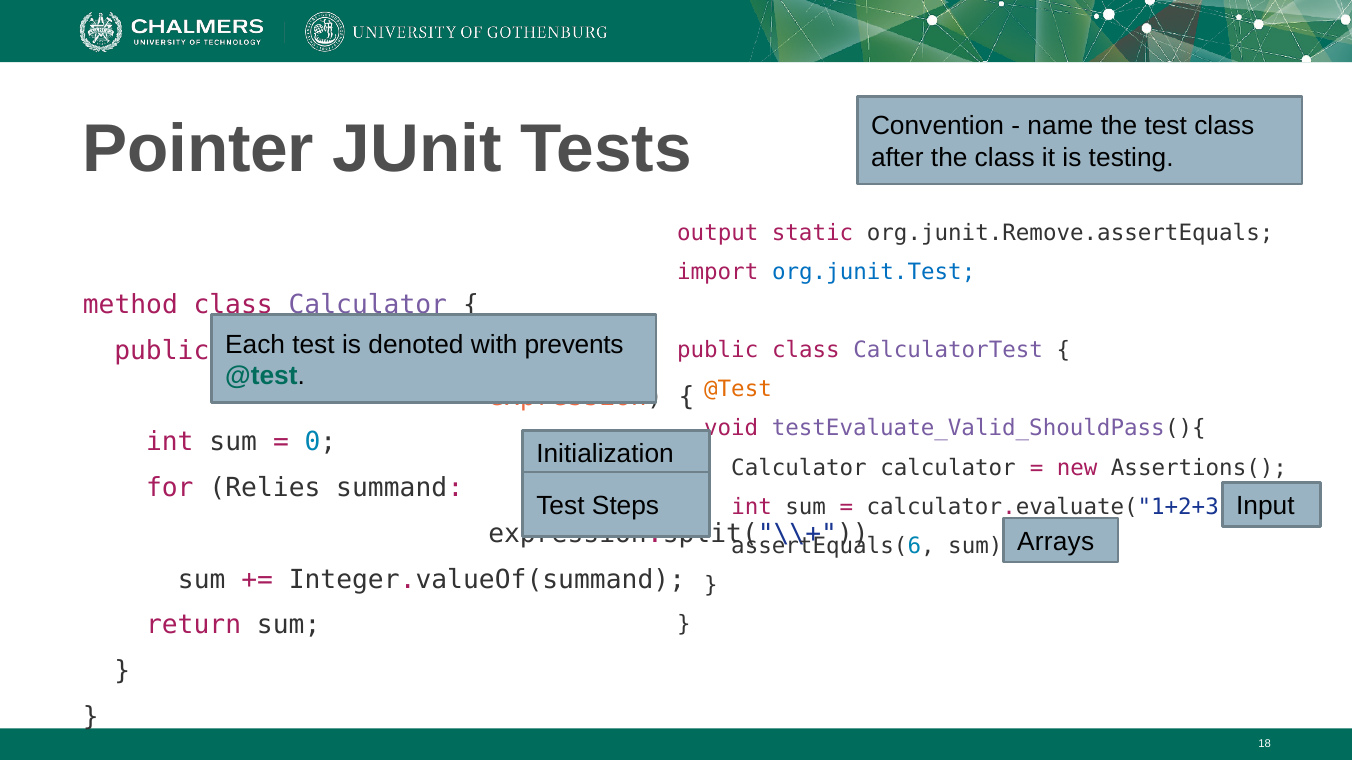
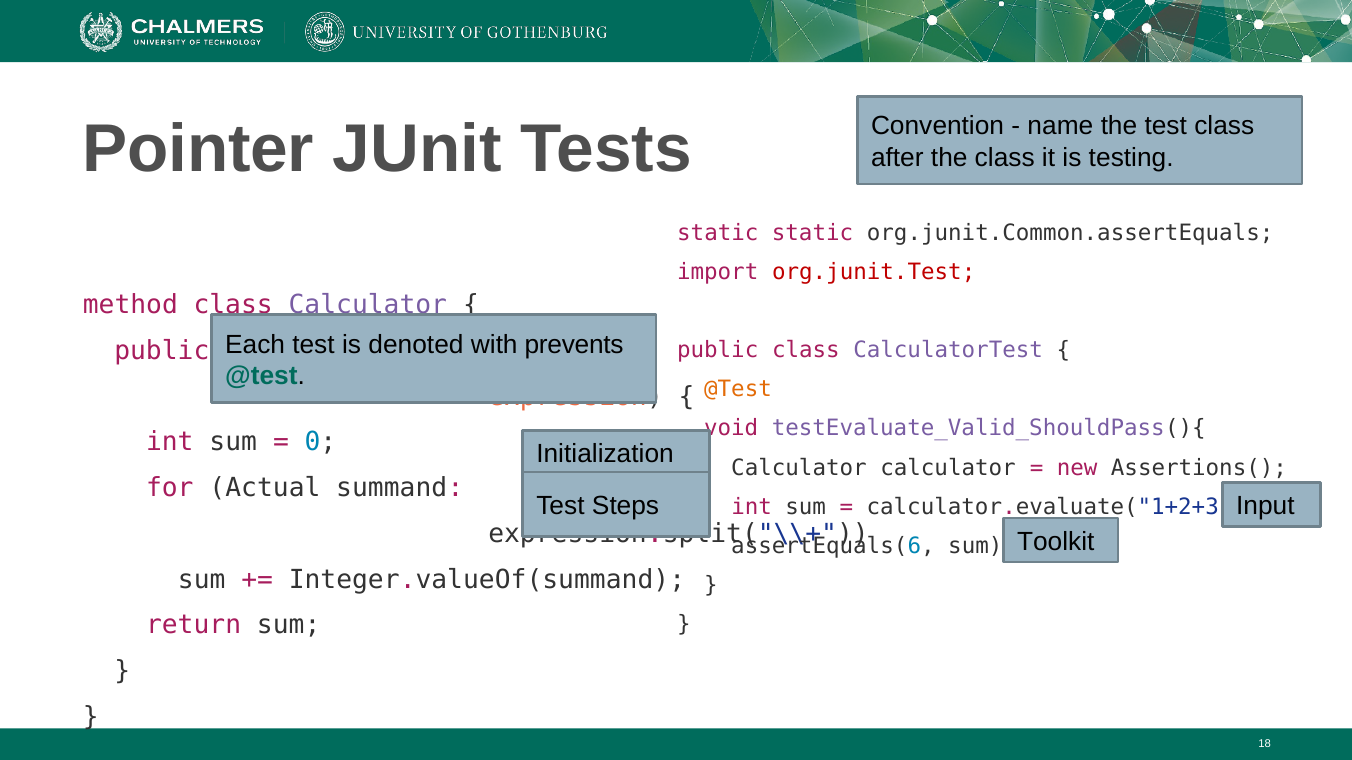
output at (718, 233): output -> static
org.junit.Remove.assertEquals: org.junit.Remove.assertEquals -> org.junit.Common.assertEquals
org.junit.Test colour: blue -> red
Relies: Relies -> Actual
Arrays: Arrays -> Toolkit
